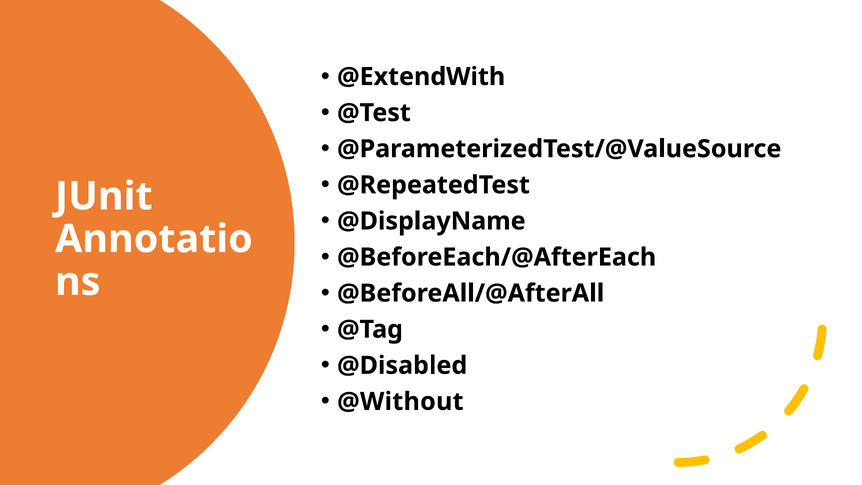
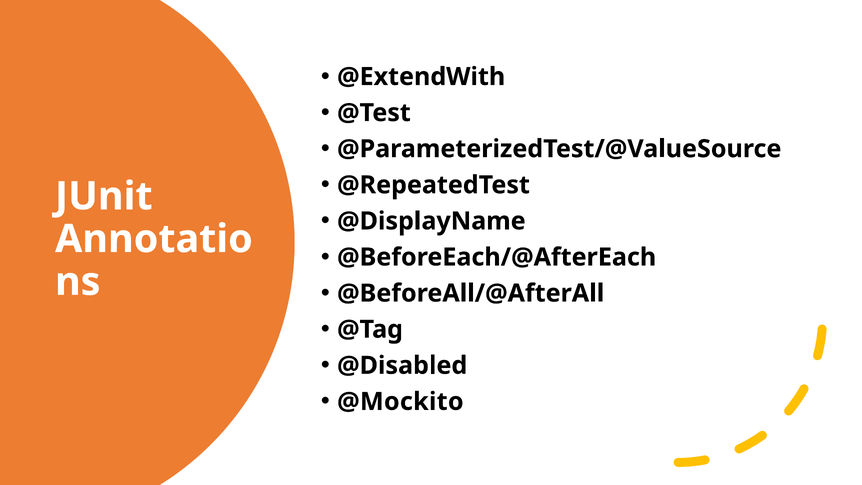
@Without: @Without -> @Mockito
